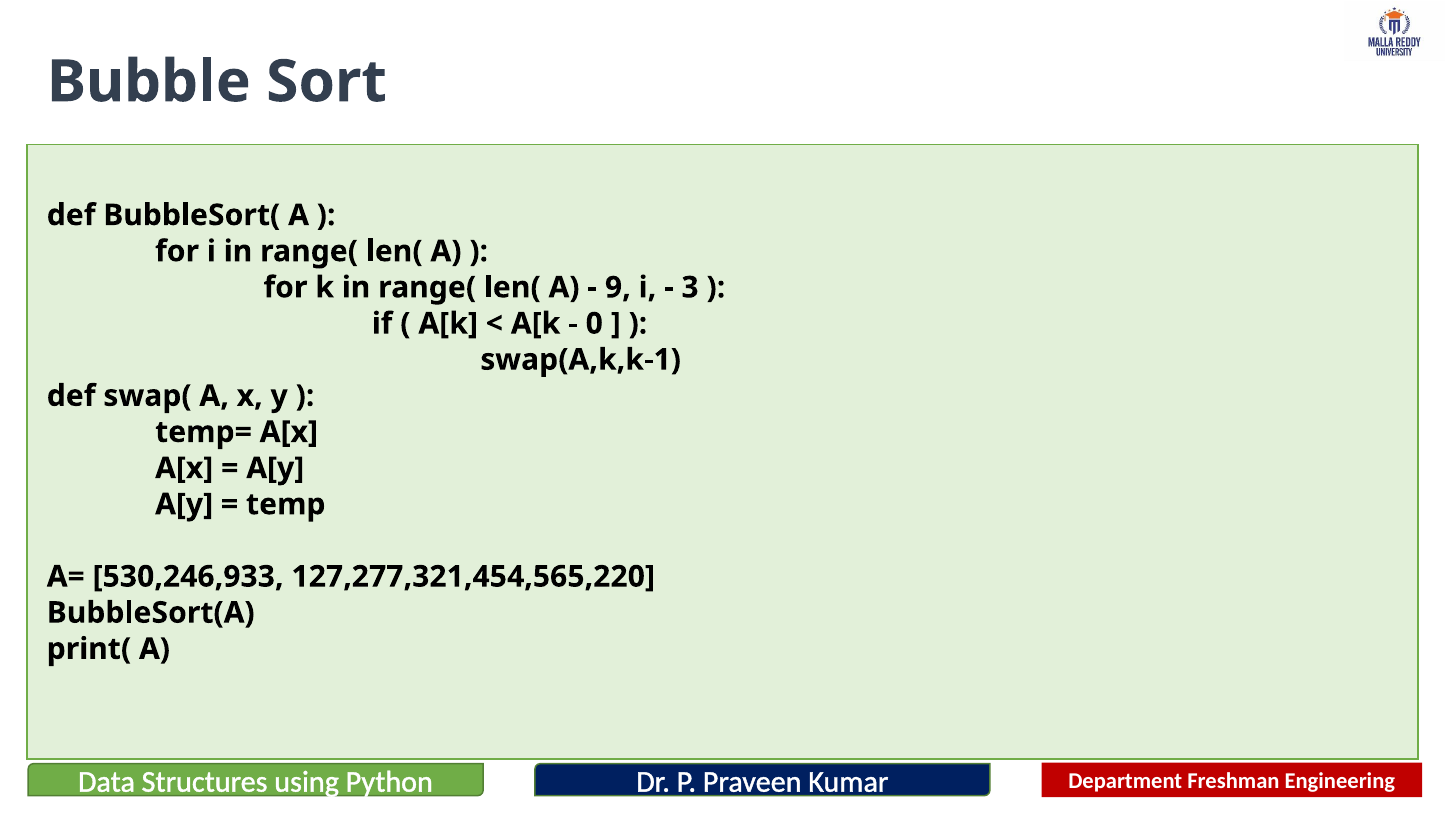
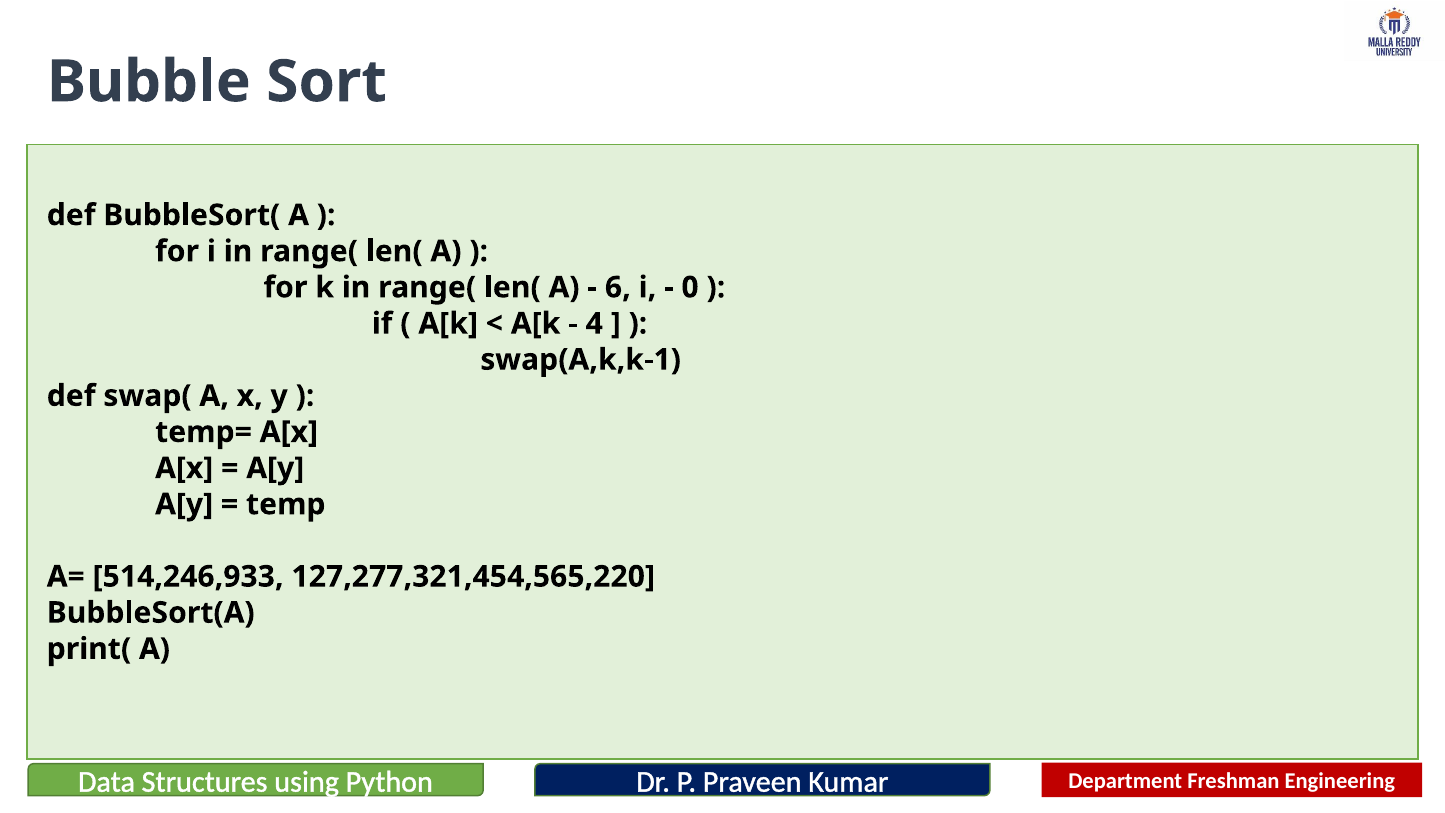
9: 9 -> 6
3: 3 -> 0
0: 0 -> 4
530,246,933: 530,246,933 -> 514,246,933
